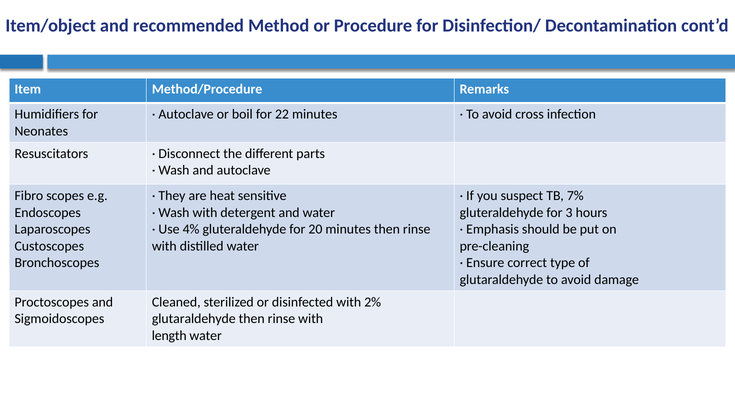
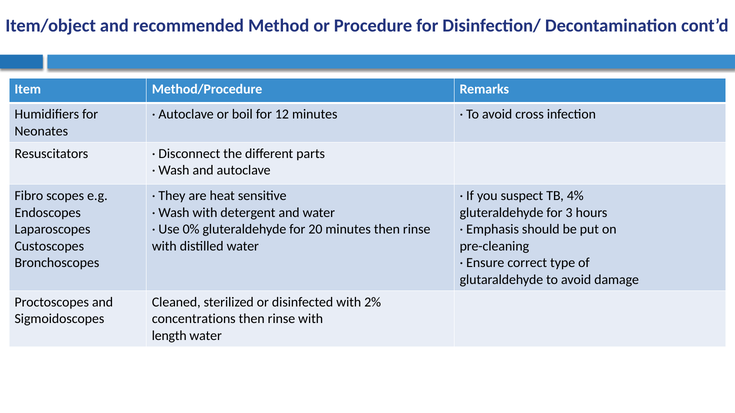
22: 22 -> 12
7%: 7% -> 4%
4%: 4% -> 0%
glutaraldehyde at (194, 319): glutaraldehyde -> concentrations
